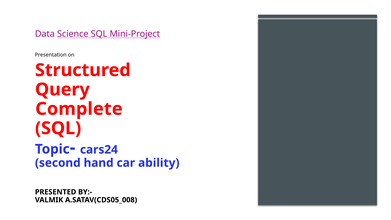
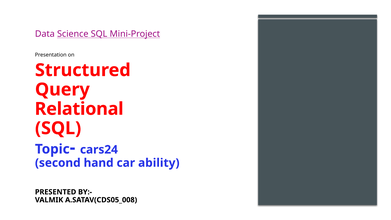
Complete: Complete -> Relational
